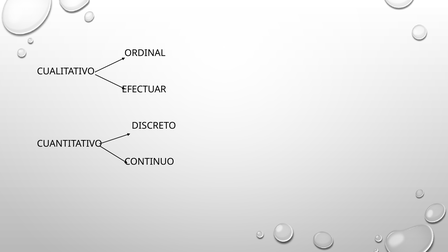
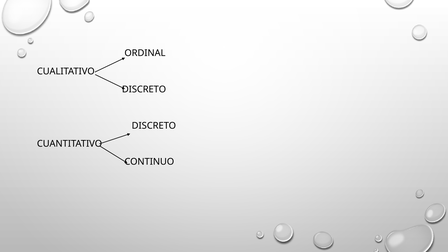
EFECTUAR at (144, 89): EFECTUAR -> DISCRETO
